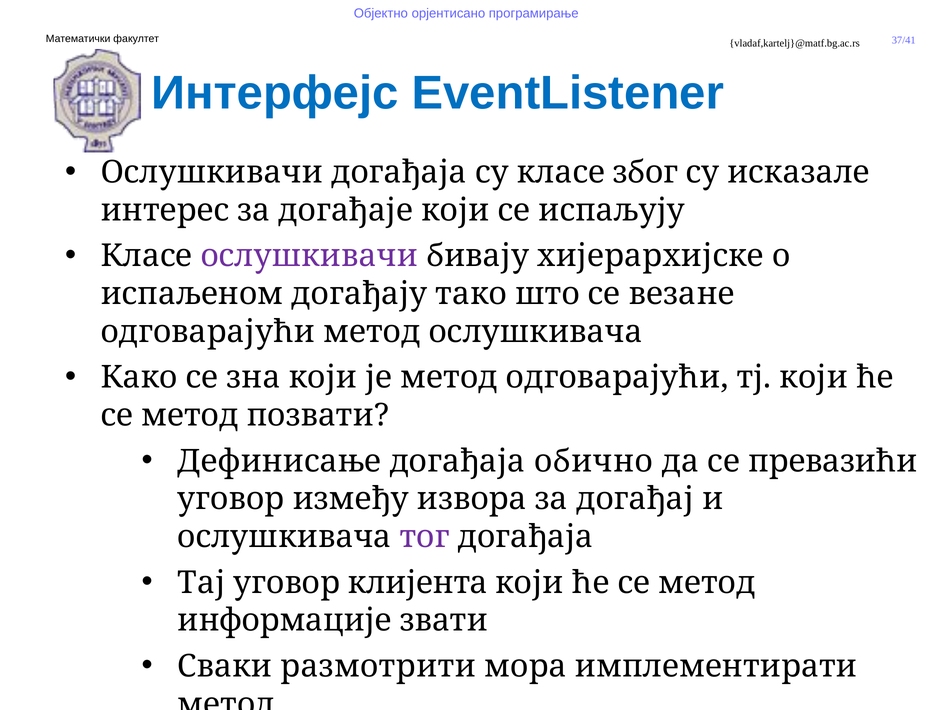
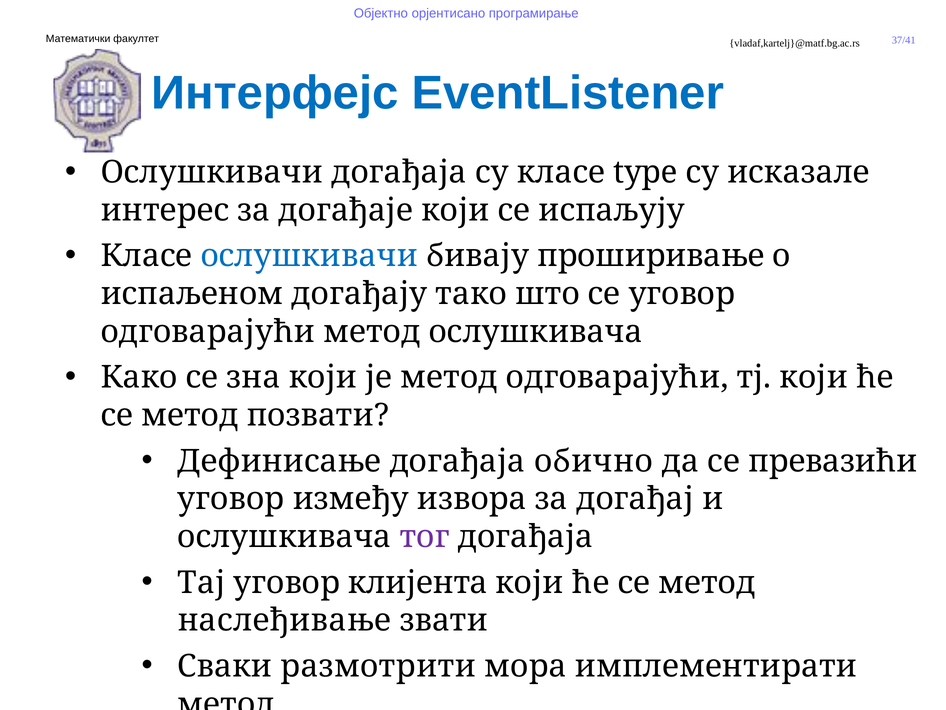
због: због -> type
ослушкивачи at (309, 256) colour: purple -> blue
хијерархијске: хијерархијске -> проширивање
се везане: везане -> уговор
информације: информације -> наслеђивање
